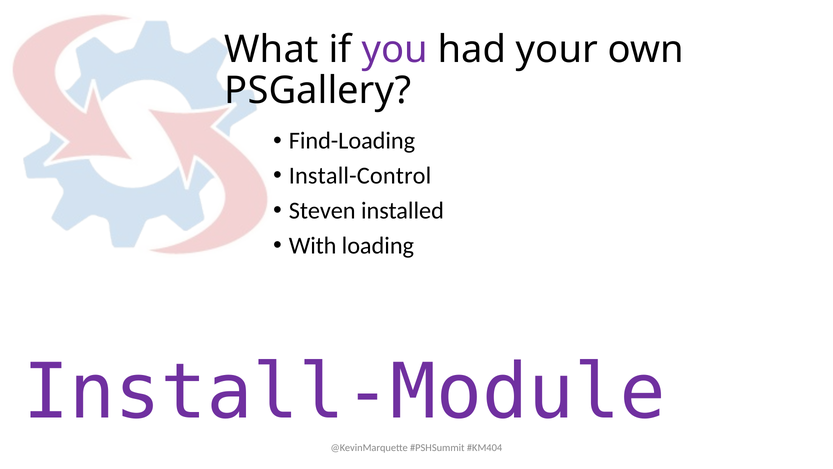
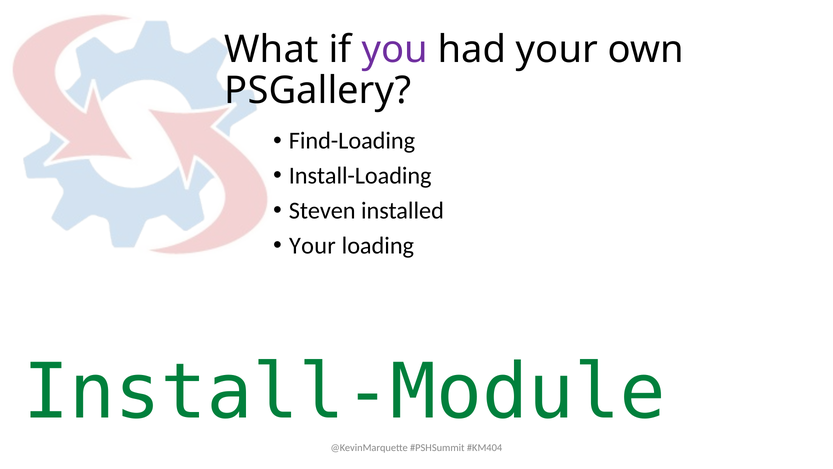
Install-Control: Install-Control -> Install-Loading
With at (313, 246): With -> Your
Install-Module colour: purple -> green
